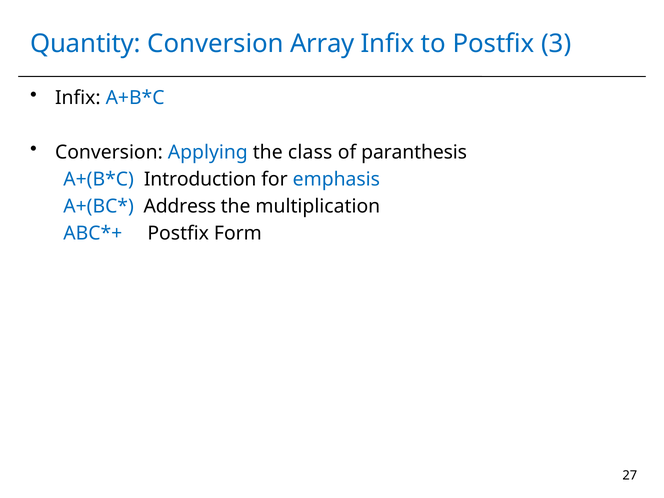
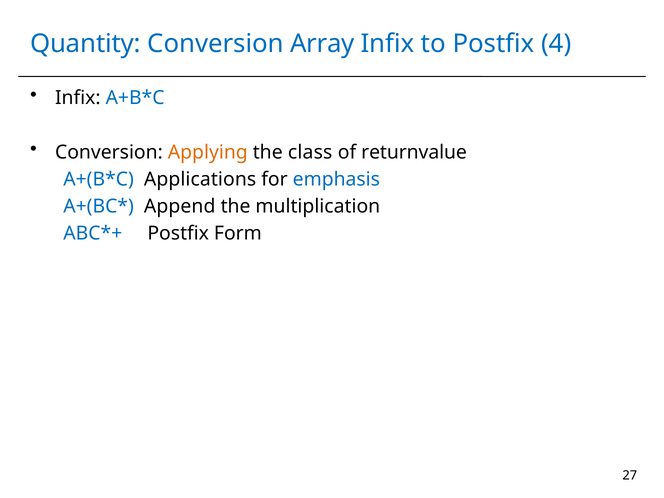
3: 3 -> 4
Applying colour: blue -> orange
paranthesis: paranthesis -> returnvalue
Introduction: Introduction -> Applications
Address: Address -> Append
